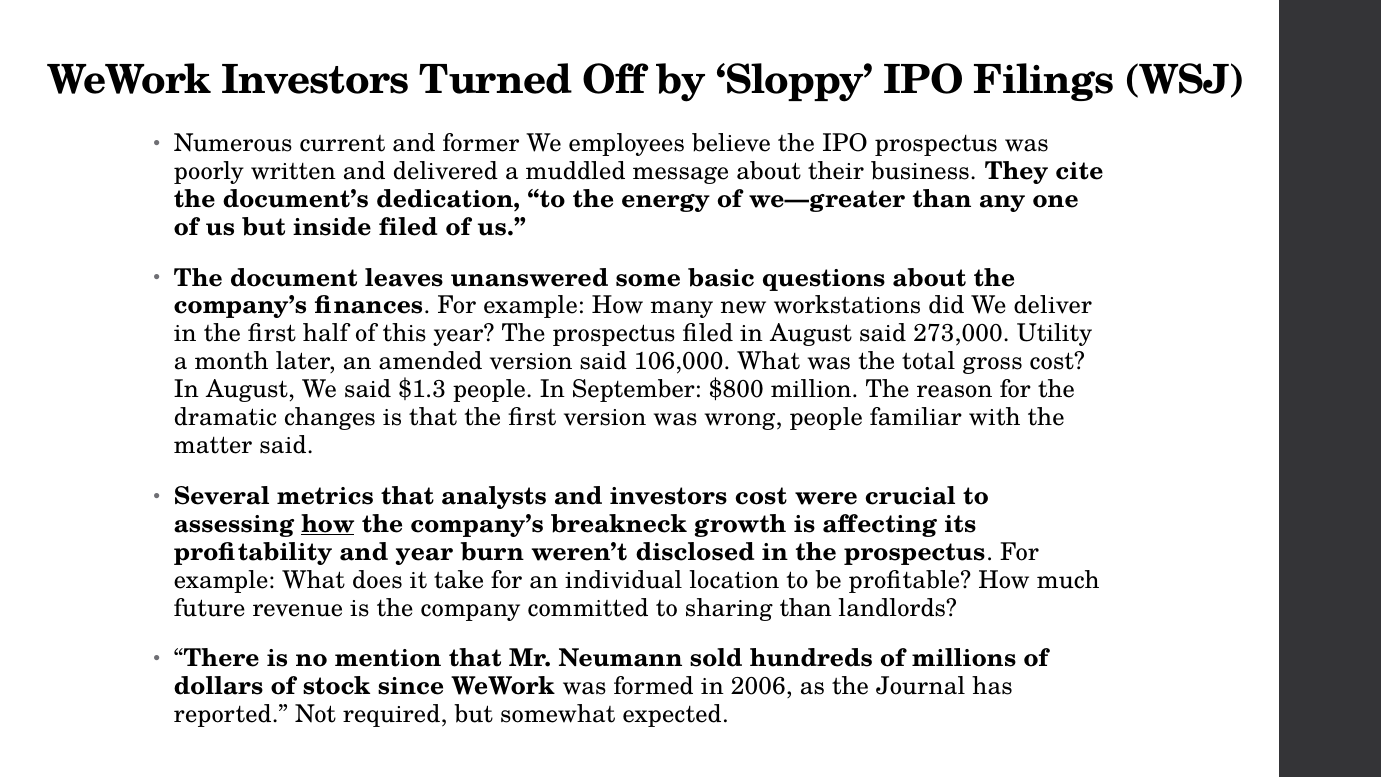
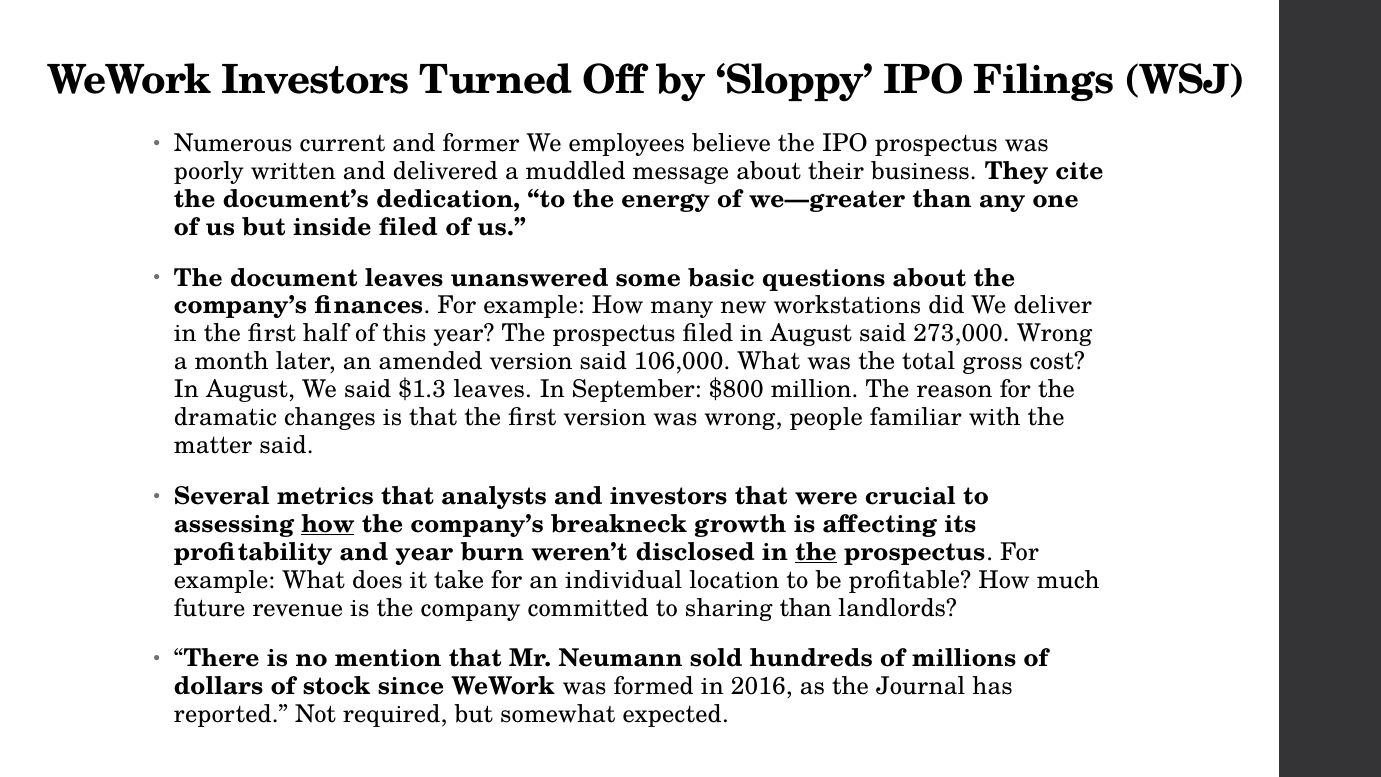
273,000 Utility: Utility -> Wrong
$1.3 people: people -> leaves
investors cost: cost -> that
the at (816, 552) underline: none -> present
2006: 2006 -> 2016
